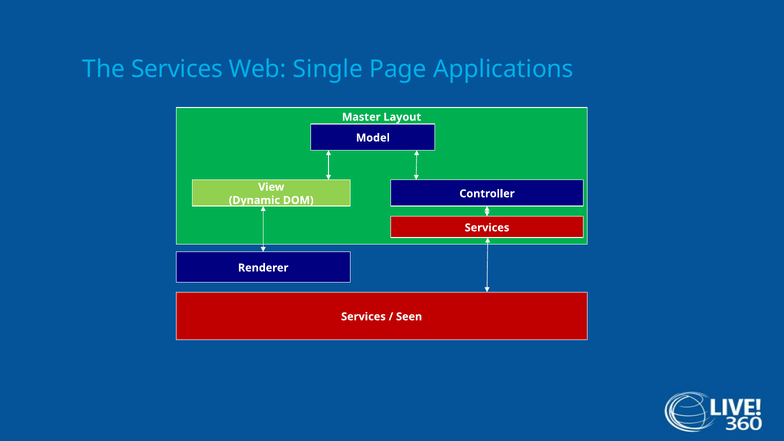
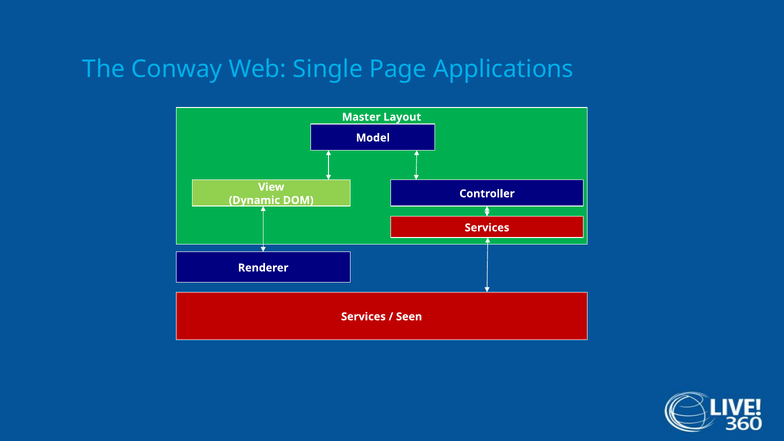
The Services: Services -> Conway
